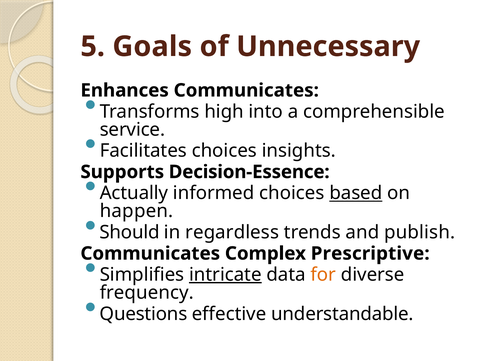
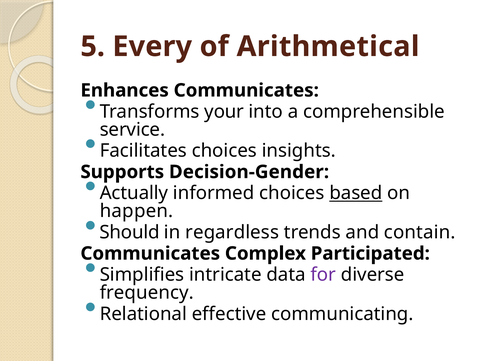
Goals: Goals -> Every
Unnecessary: Unnecessary -> Arithmetical
high: high -> your
Decision-Essence: Decision-Essence -> Decision-Gender
publish: publish -> contain
Prescriptive: Prescriptive -> Participated
intricate underline: present -> none
for colour: orange -> purple
Questions: Questions -> Relational
understandable: understandable -> communicating
